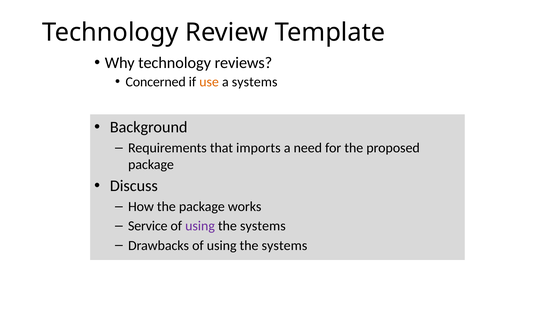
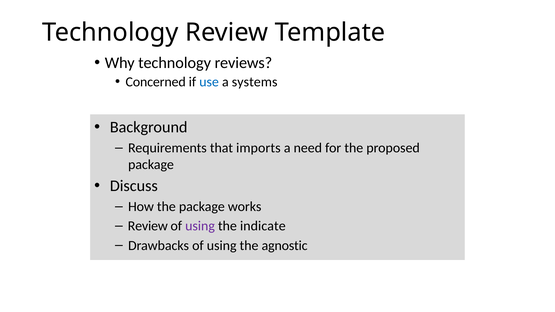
use colour: orange -> blue
Service at (148, 226): Service -> Review
systems at (263, 226): systems -> indicate
systems at (284, 246): systems -> agnostic
